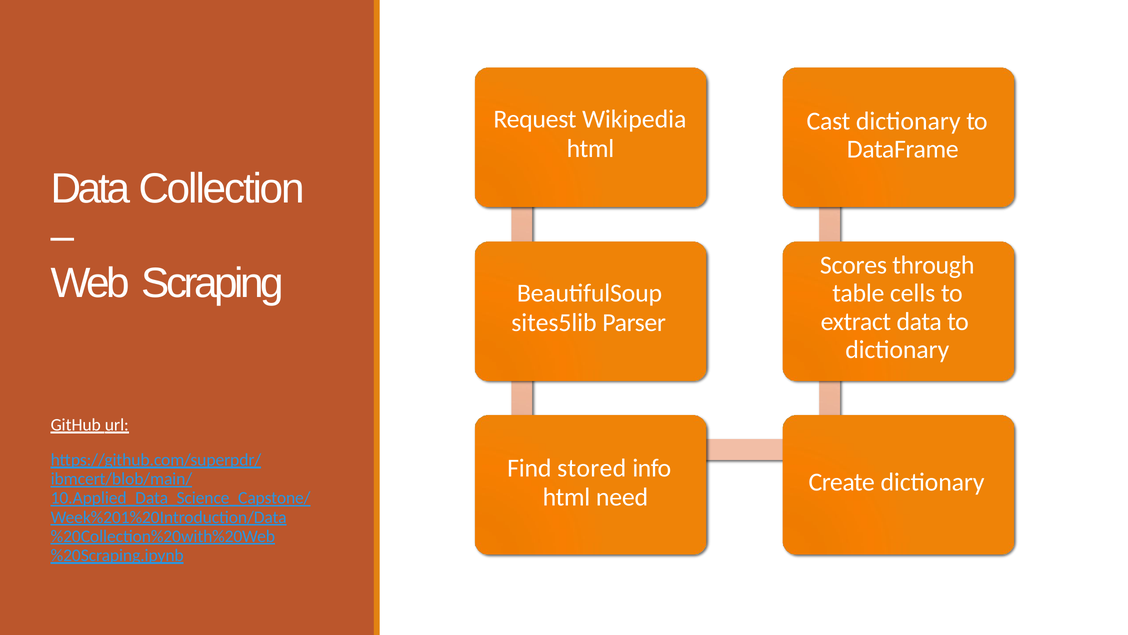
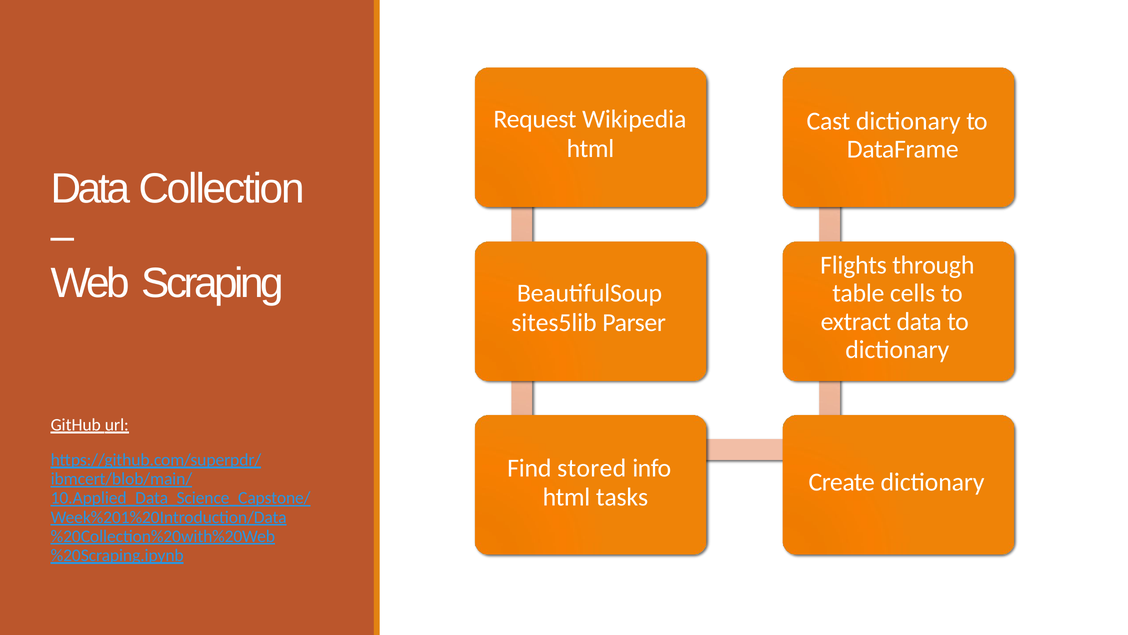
Scores: Scores -> Flights
need: need -> tasks
